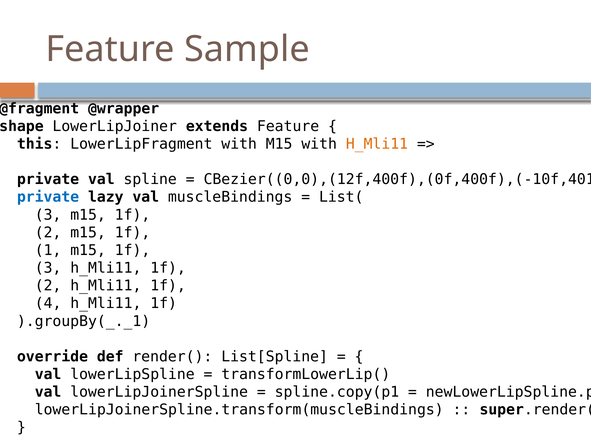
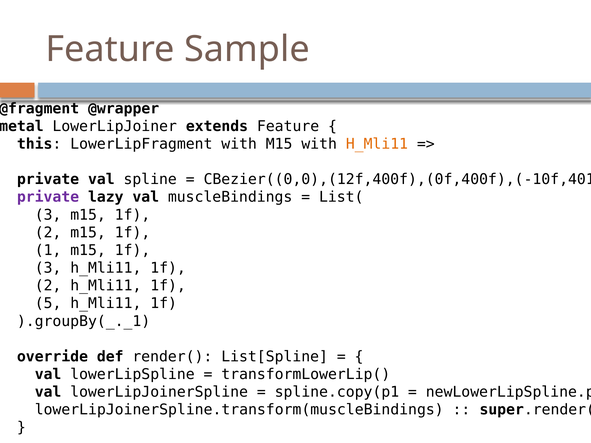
shape: shape -> metal
private at (48, 197) colour: blue -> purple
4: 4 -> 5
